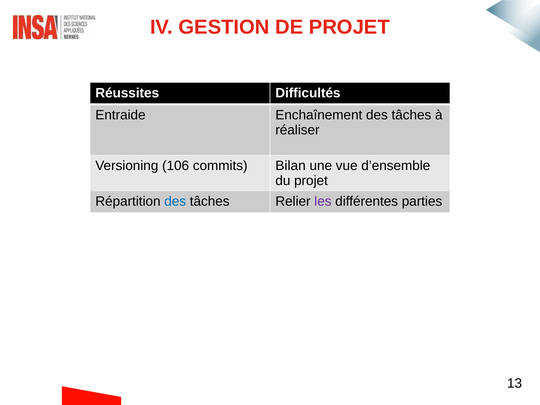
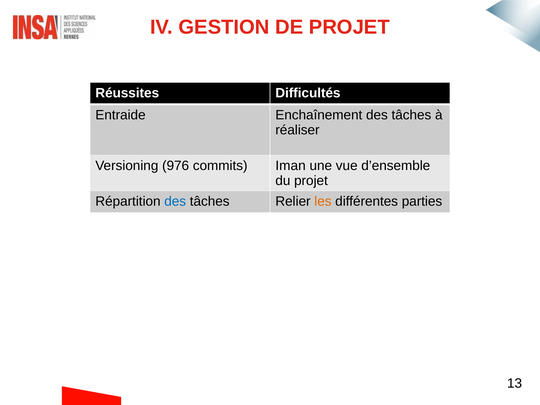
106: 106 -> 976
Bilan: Bilan -> Iman
les colour: purple -> orange
